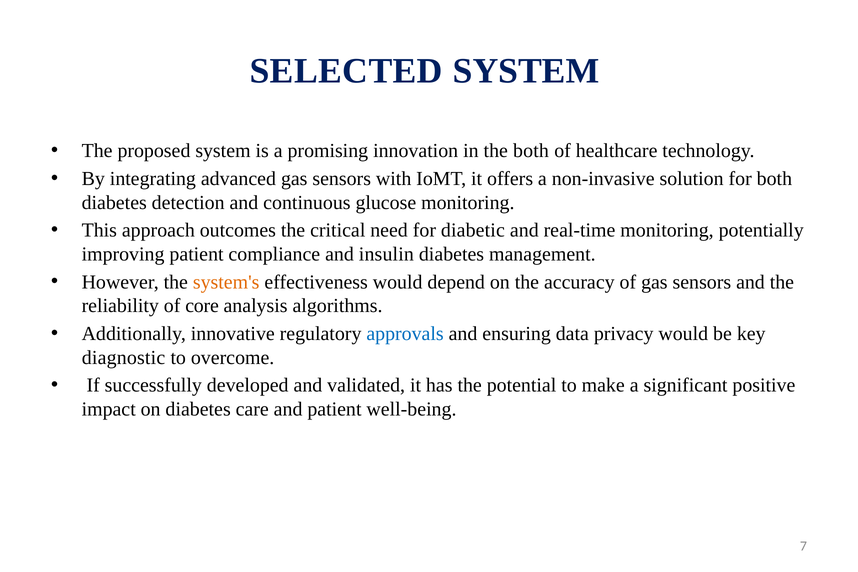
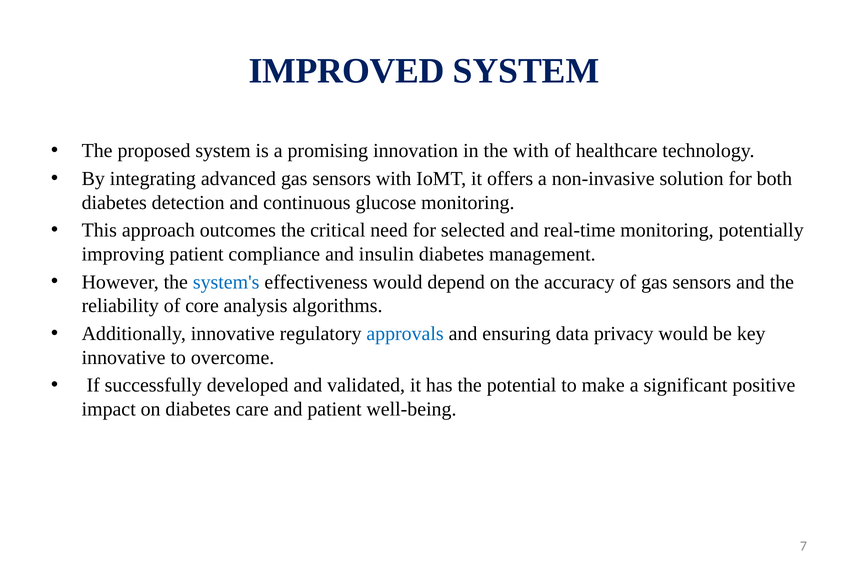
SELECTED: SELECTED -> IMPROVED
the both: both -> with
diabetic: diabetic -> selected
system's colour: orange -> blue
diagnostic at (124, 357): diagnostic -> innovative
